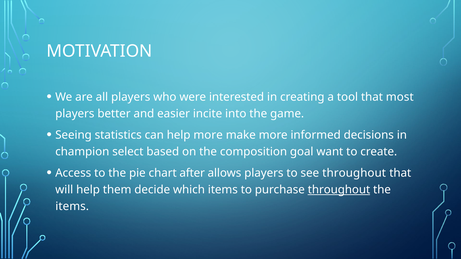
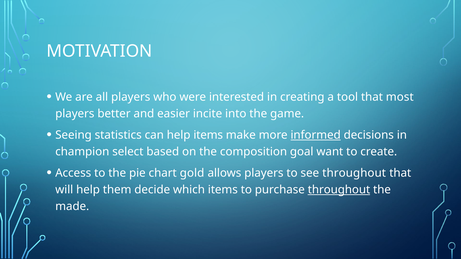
help more: more -> items
informed underline: none -> present
after: after -> gold
items at (72, 206): items -> made
